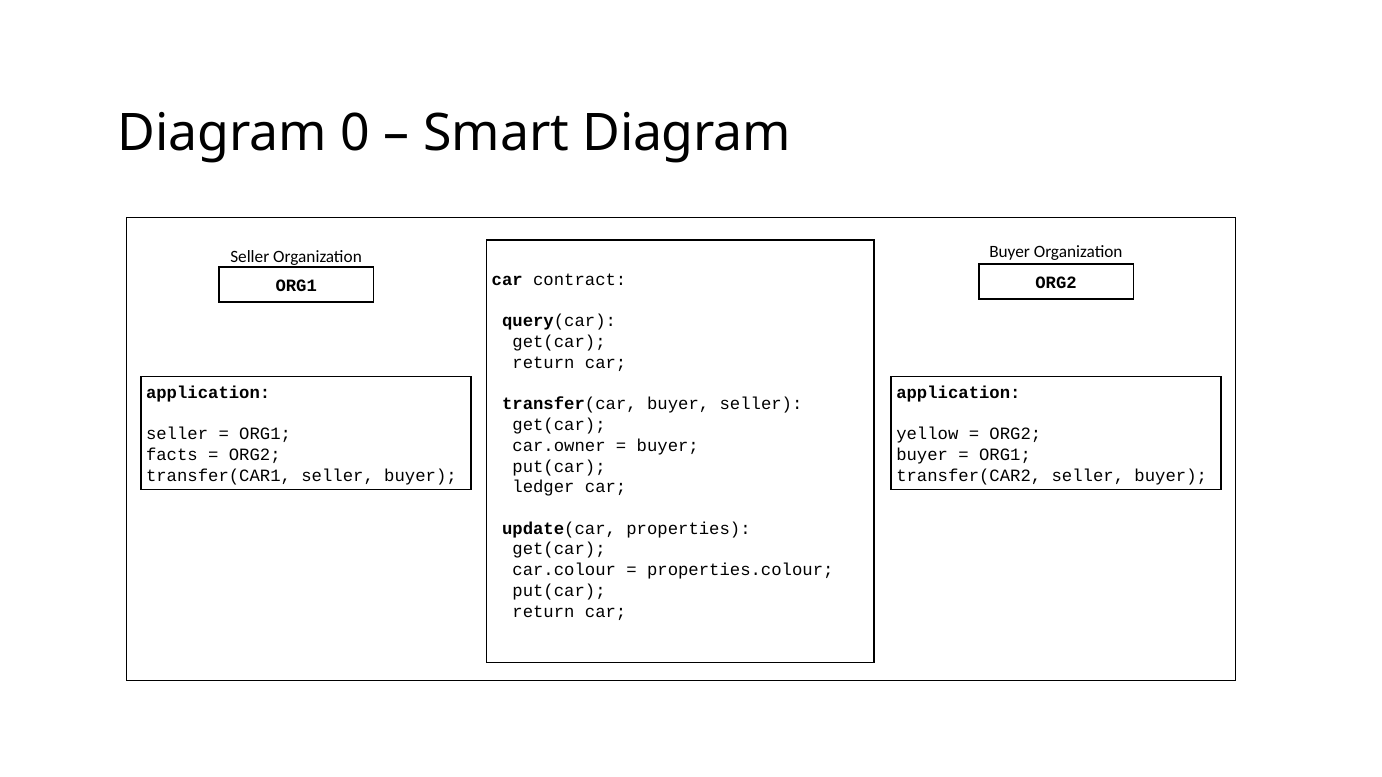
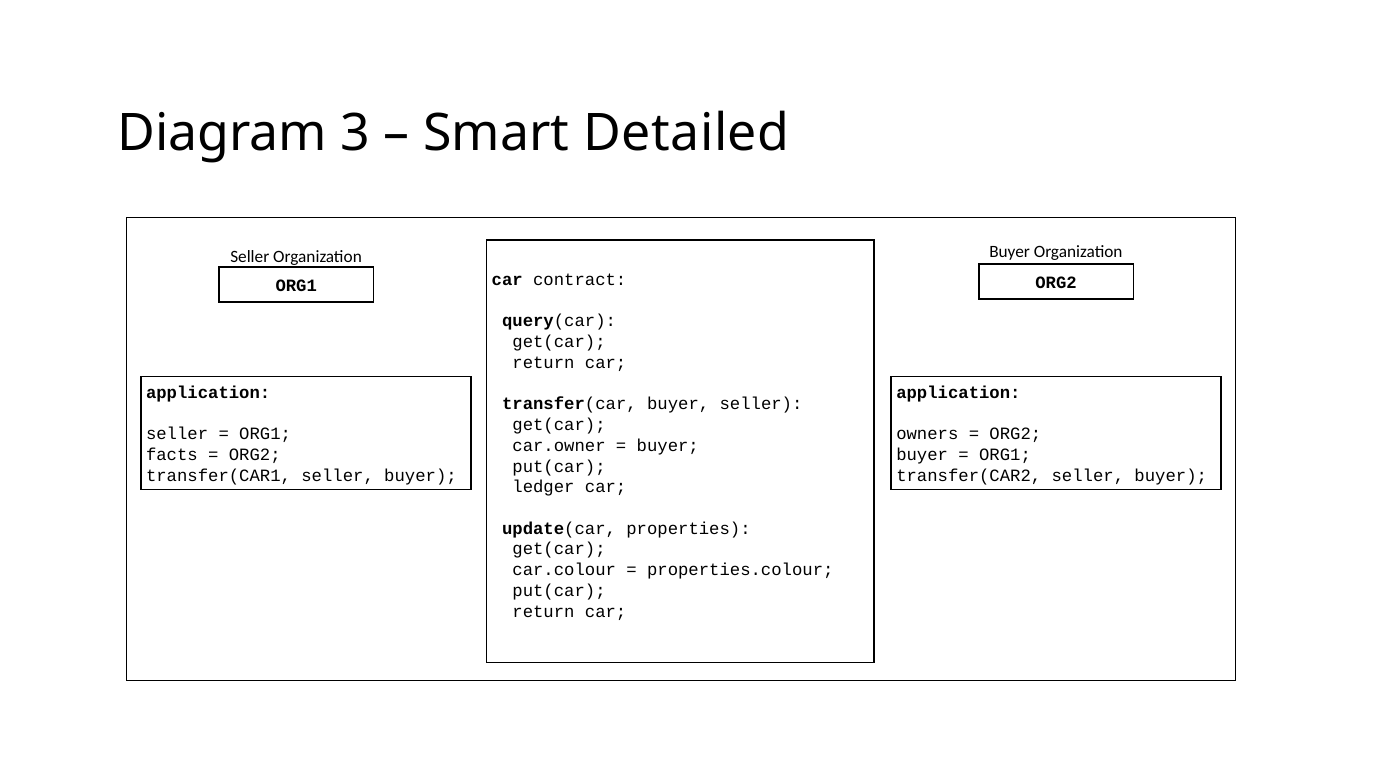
0: 0 -> 3
Smart Diagram: Diagram -> Detailed
yellow: yellow -> owners
